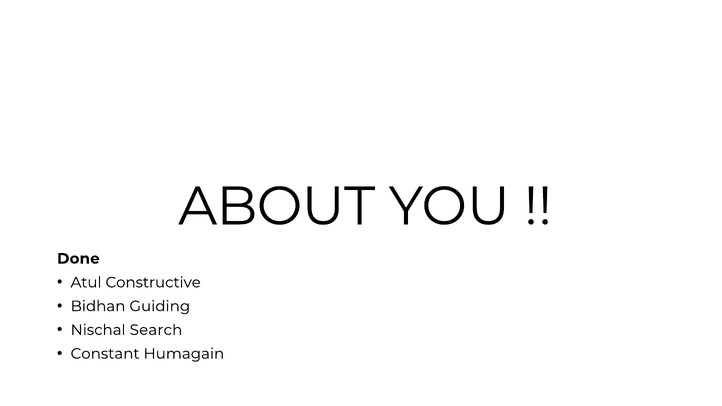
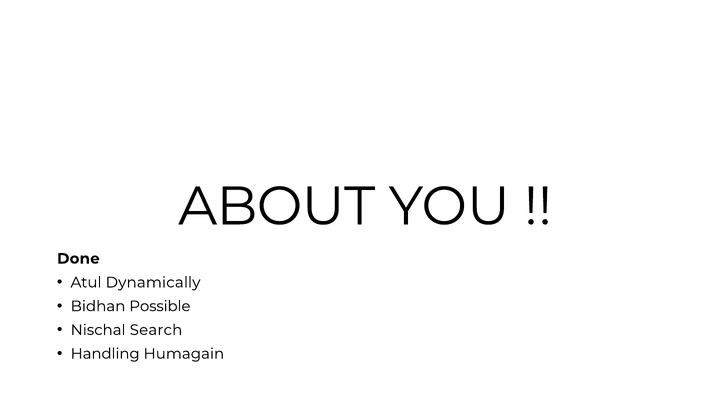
Constructive: Constructive -> Dynamically
Guiding: Guiding -> Possible
Constant: Constant -> Handling
